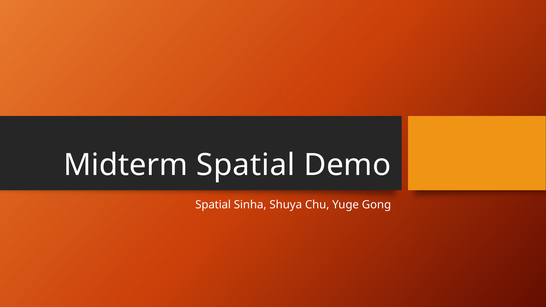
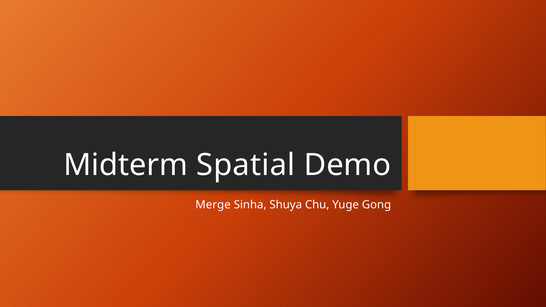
Spatial at (213, 205): Spatial -> Merge
